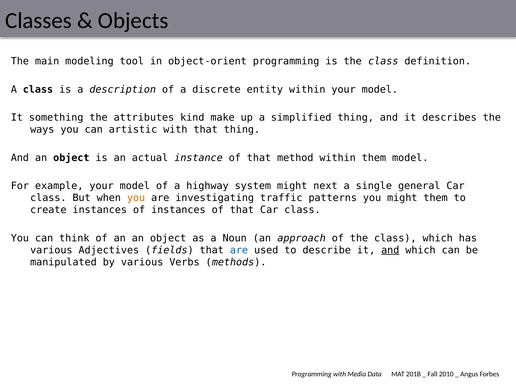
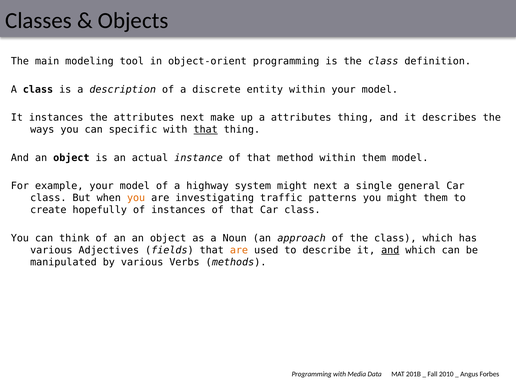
It something: something -> instances
attributes kind: kind -> next
a simplified: simplified -> attributes
artistic: artistic -> specific
that at (206, 130) underline: none -> present
create instances: instances -> hopefully
are at (239, 250) colour: blue -> orange
